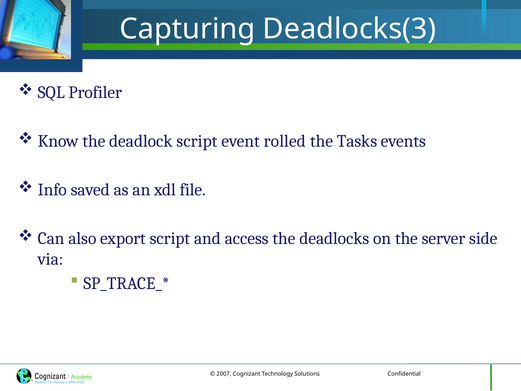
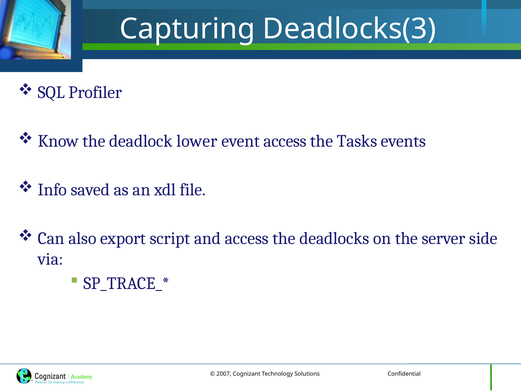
deadlock script: script -> lower
event rolled: rolled -> access
